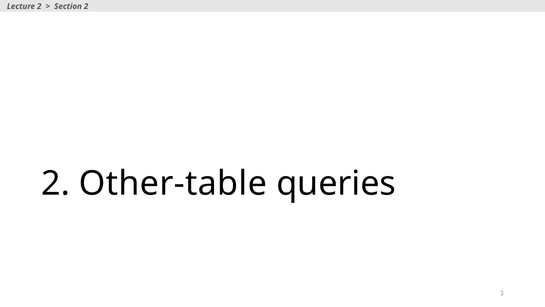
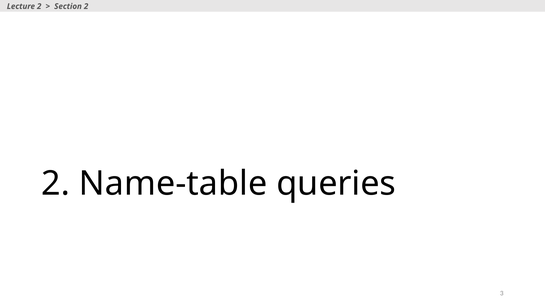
Other-table: Other-table -> Name-table
